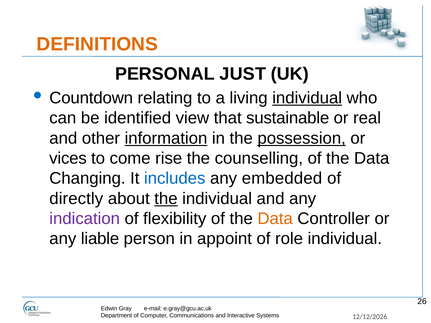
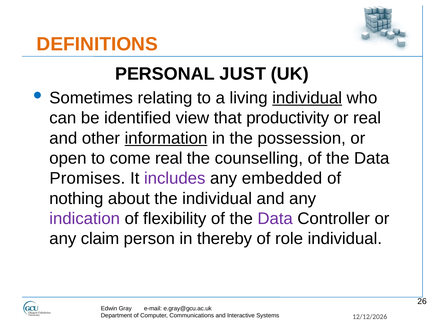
Countdown: Countdown -> Sometimes
sustainable: sustainable -> productivity
possession underline: present -> none
vices: vices -> open
come rise: rise -> real
Changing: Changing -> Promises
includes colour: blue -> purple
directly: directly -> nothing
the at (166, 199) underline: present -> none
Data at (275, 219) colour: orange -> purple
liable: liable -> claim
appoint: appoint -> thereby
